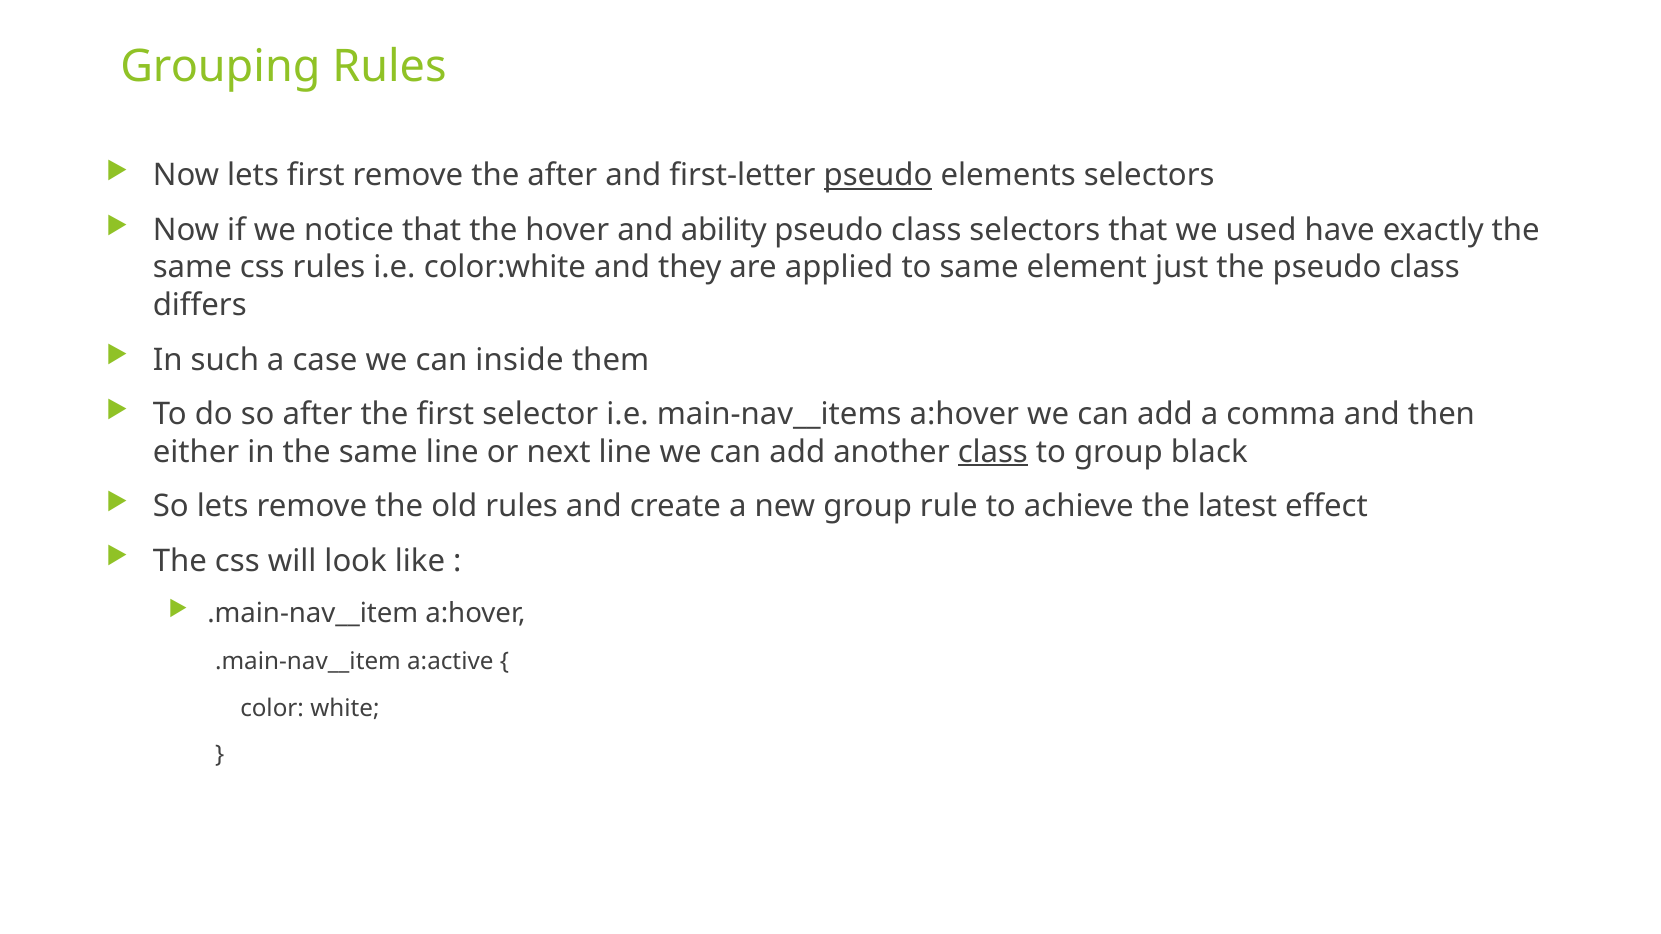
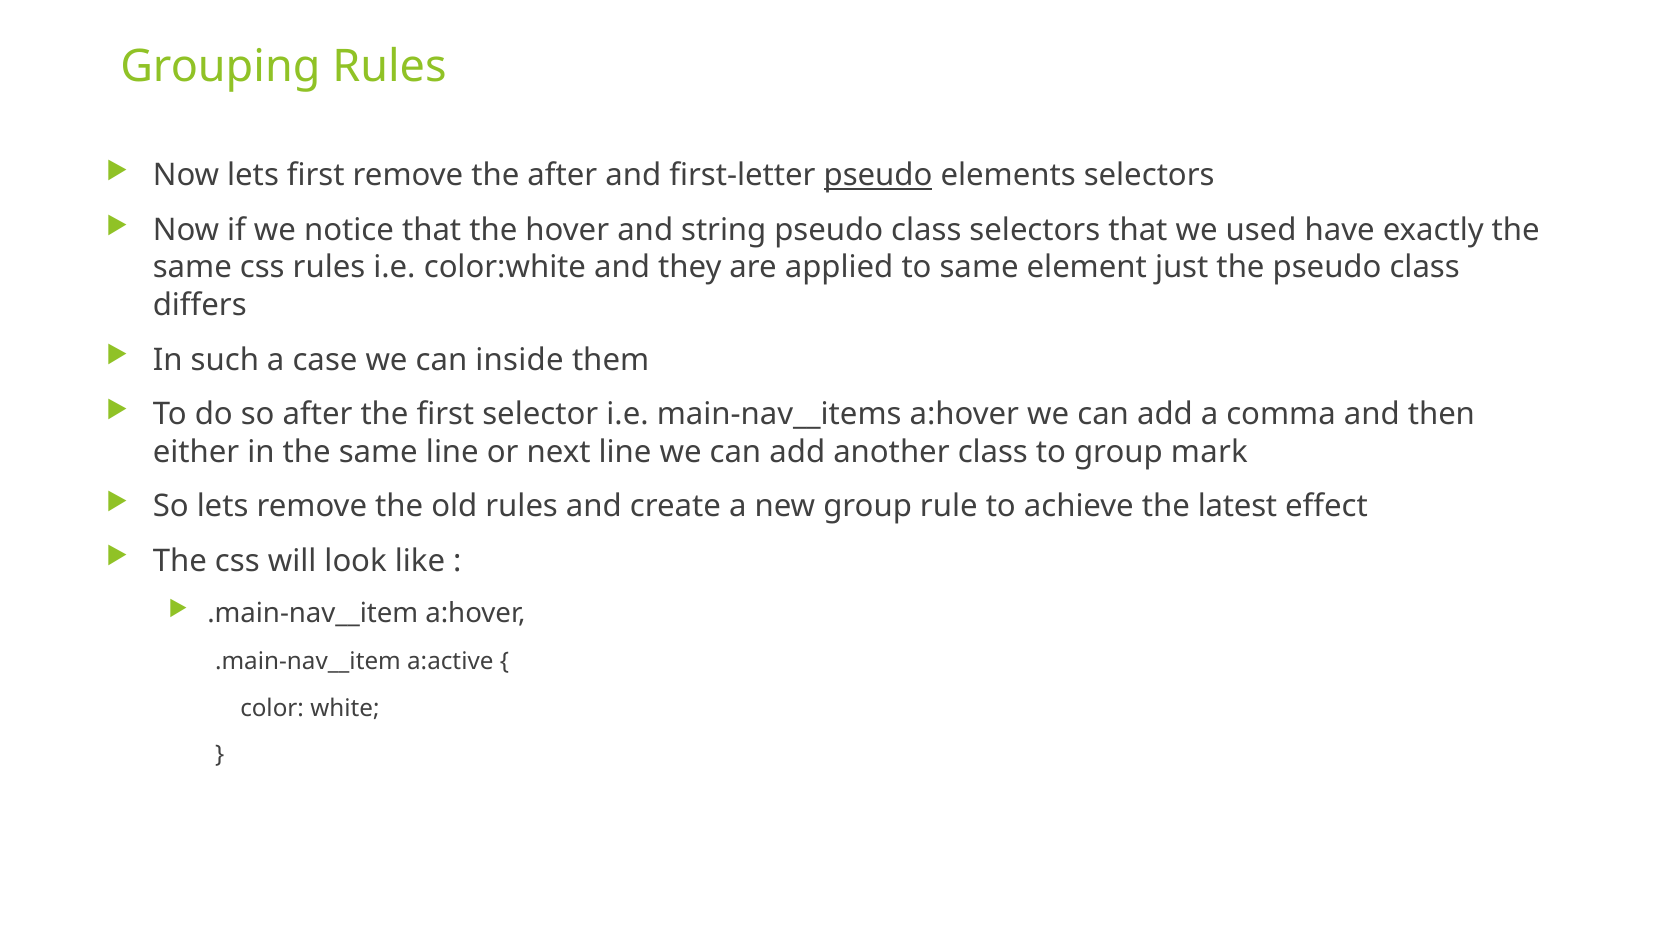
ability: ability -> string
class at (993, 452) underline: present -> none
black: black -> mark
